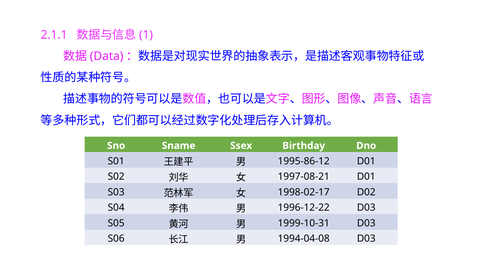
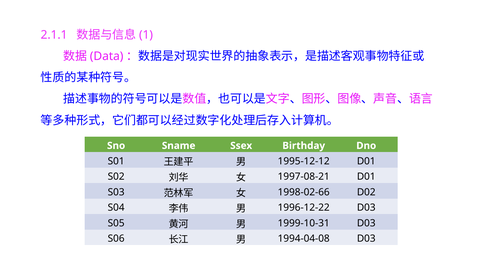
1995-86-12: 1995-86-12 -> 1995-12-12
1998-02-17: 1998-02-17 -> 1998-02-66
